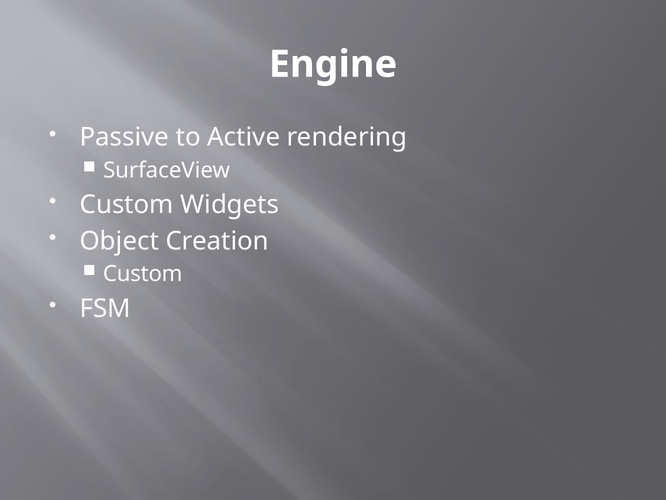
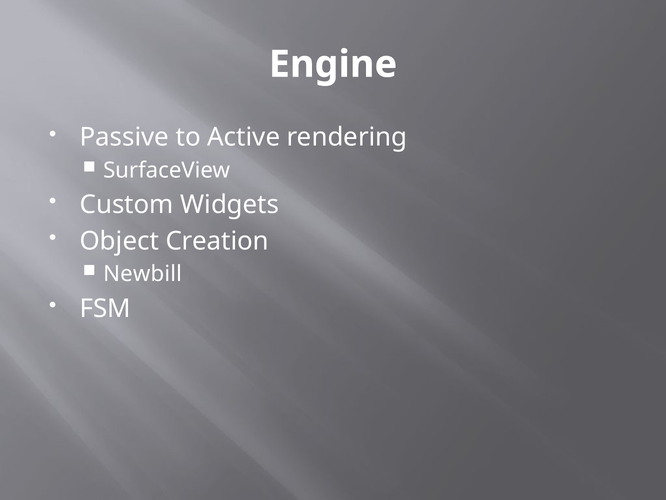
Custom at (143, 274): Custom -> Newbill
